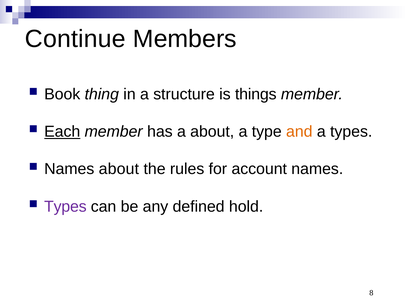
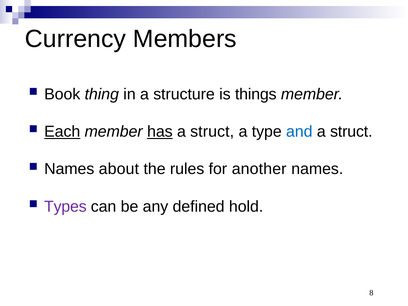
Continue: Continue -> Currency
has underline: none -> present
about at (212, 132): about -> struct
and colour: orange -> blue
types at (351, 132): types -> struct
account: account -> another
